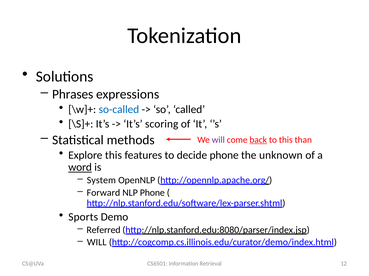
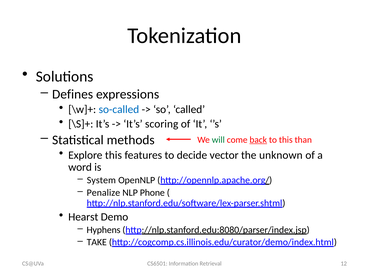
Phrases: Phrases -> Defines
will at (218, 140) colour: purple -> green
decide phone: phone -> vector
word underline: present -> none
Forward: Forward -> Penalize
Sports: Sports -> Hearst
Referred: Referred -> Hyphens
WILL at (97, 243): WILL -> TAKE
